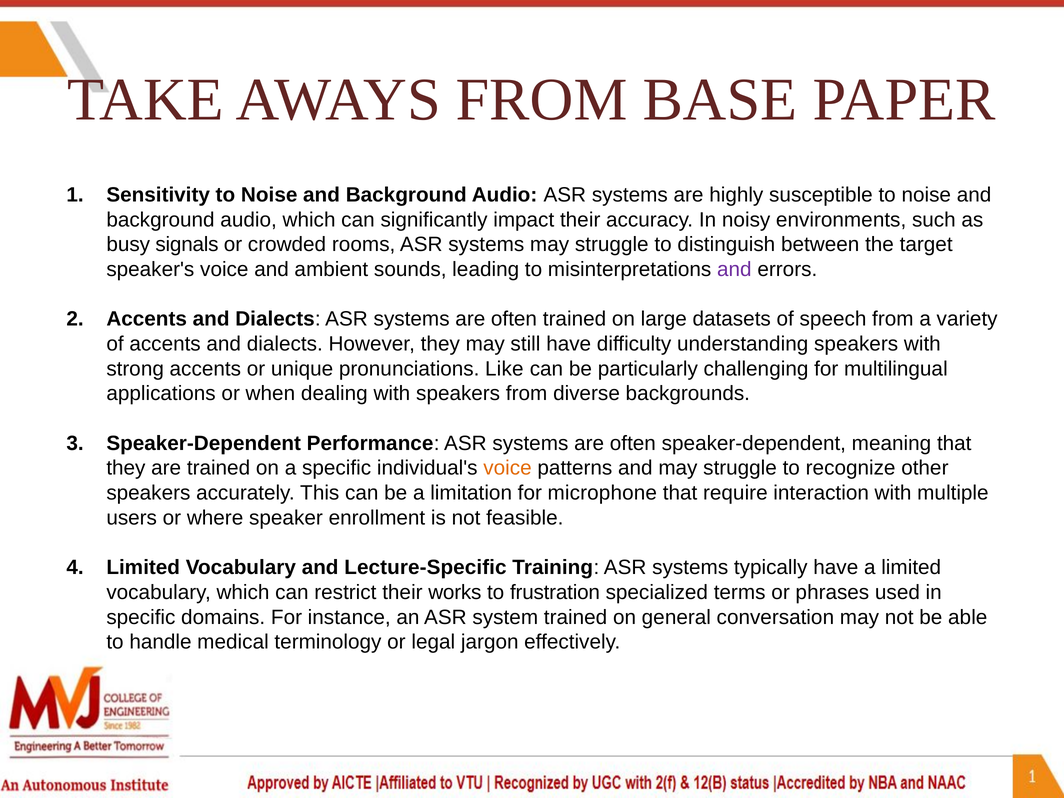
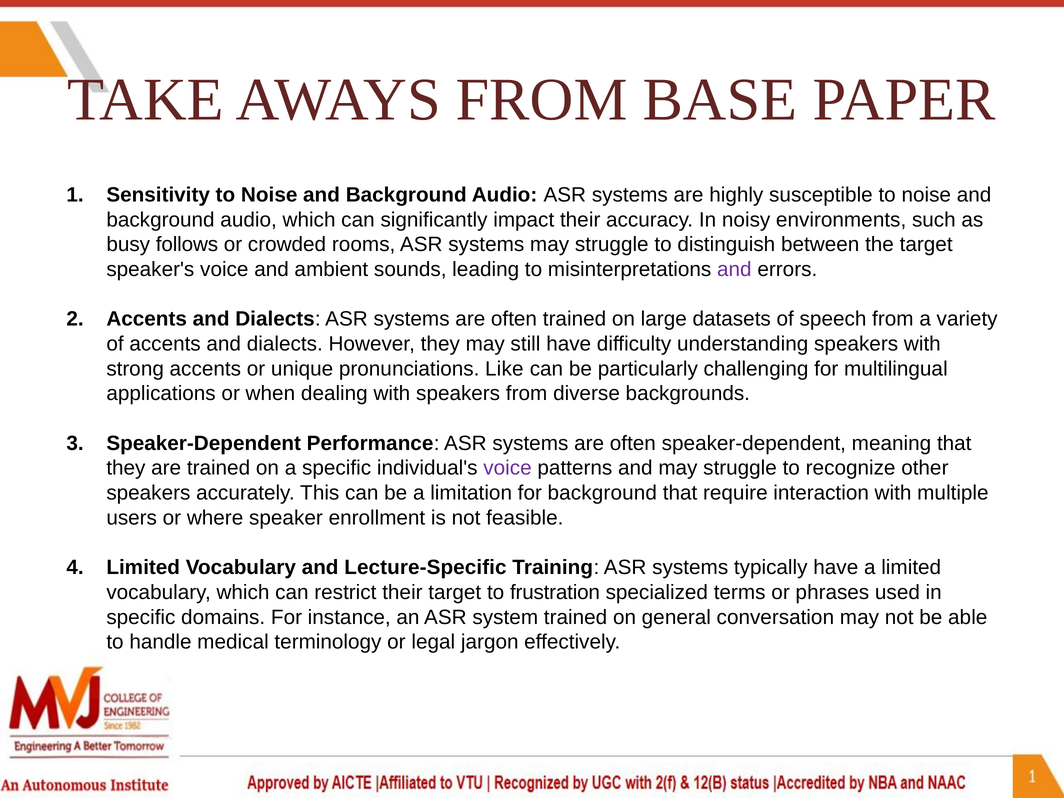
signals: signals -> follows
voice at (507, 468) colour: orange -> purple
for microphone: microphone -> background
their works: works -> target
